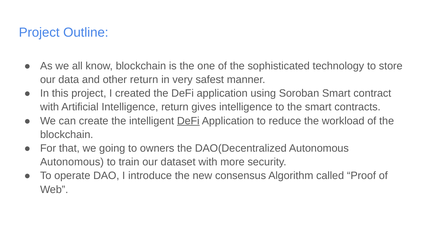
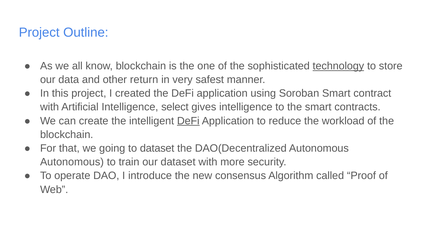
technology underline: none -> present
Intelligence return: return -> select
to owners: owners -> dataset
